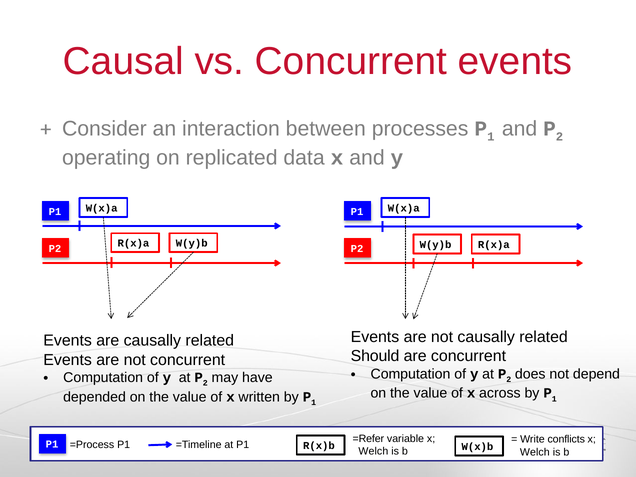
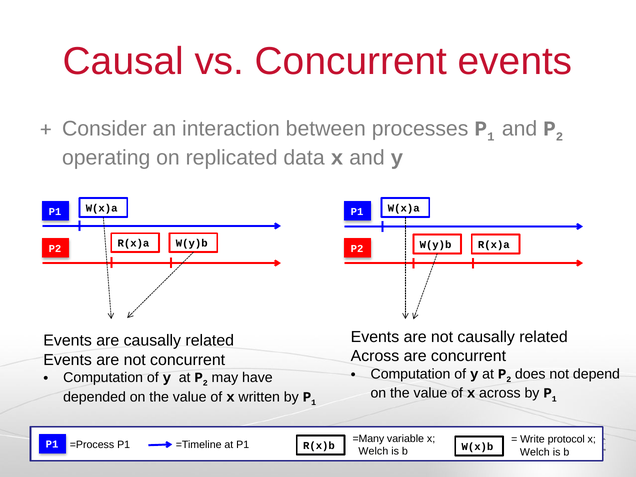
Should at (375, 356): Should -> Across
=Refer: =Refer -> =Many
conflicts: conflicts -> protocol
